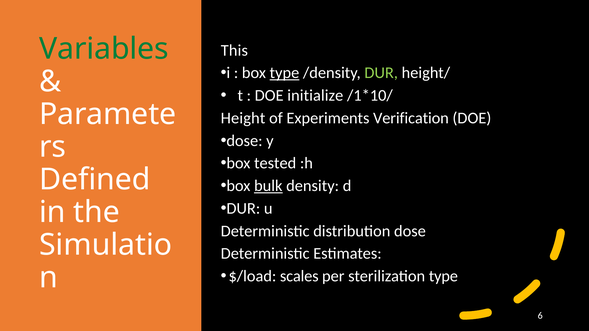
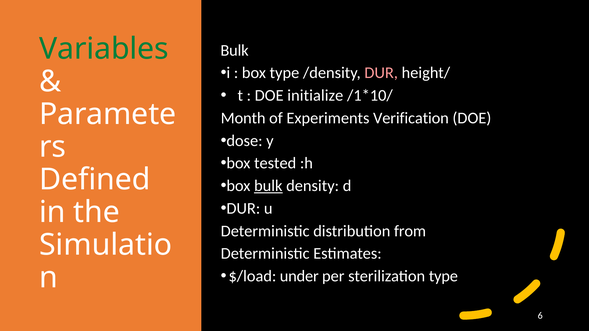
This at (234, 50): This -> Bulk
type at (284, 73) underline: present -> none
DUR at (381, 73) colour: light green -> pink
Height: Height -> Month
distribution dose: dose -> from
scales: scales -> under
